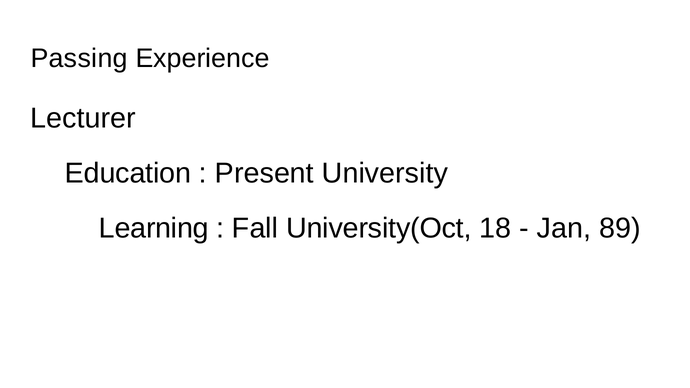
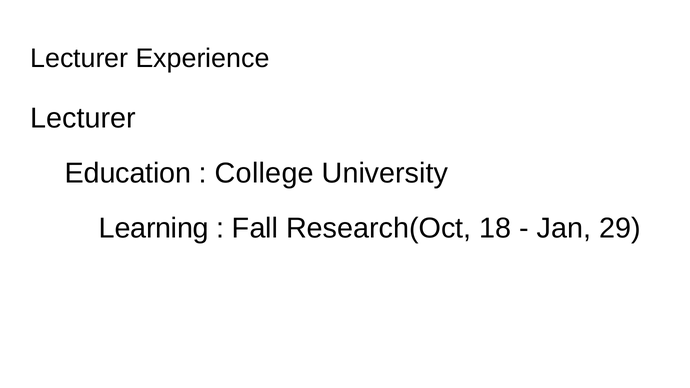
Passing at (79, 58): Passing -> Lecturer
Present: Present -> College
University(Oct: University(Oct -> Research(Oct
89: 89 -> 29
